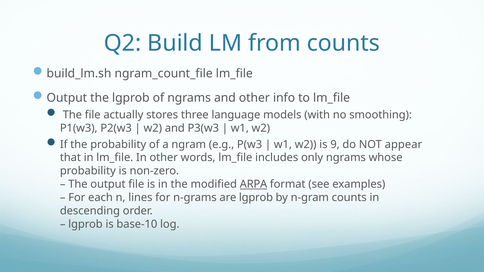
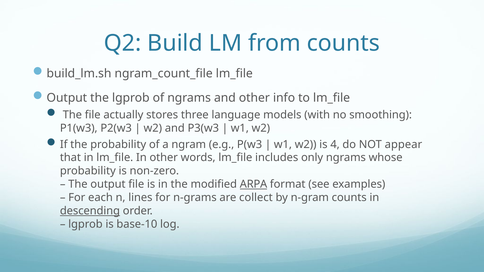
9: 9 -> 4
are lgprob: lgprob -> collect
descending underline: none -> present
